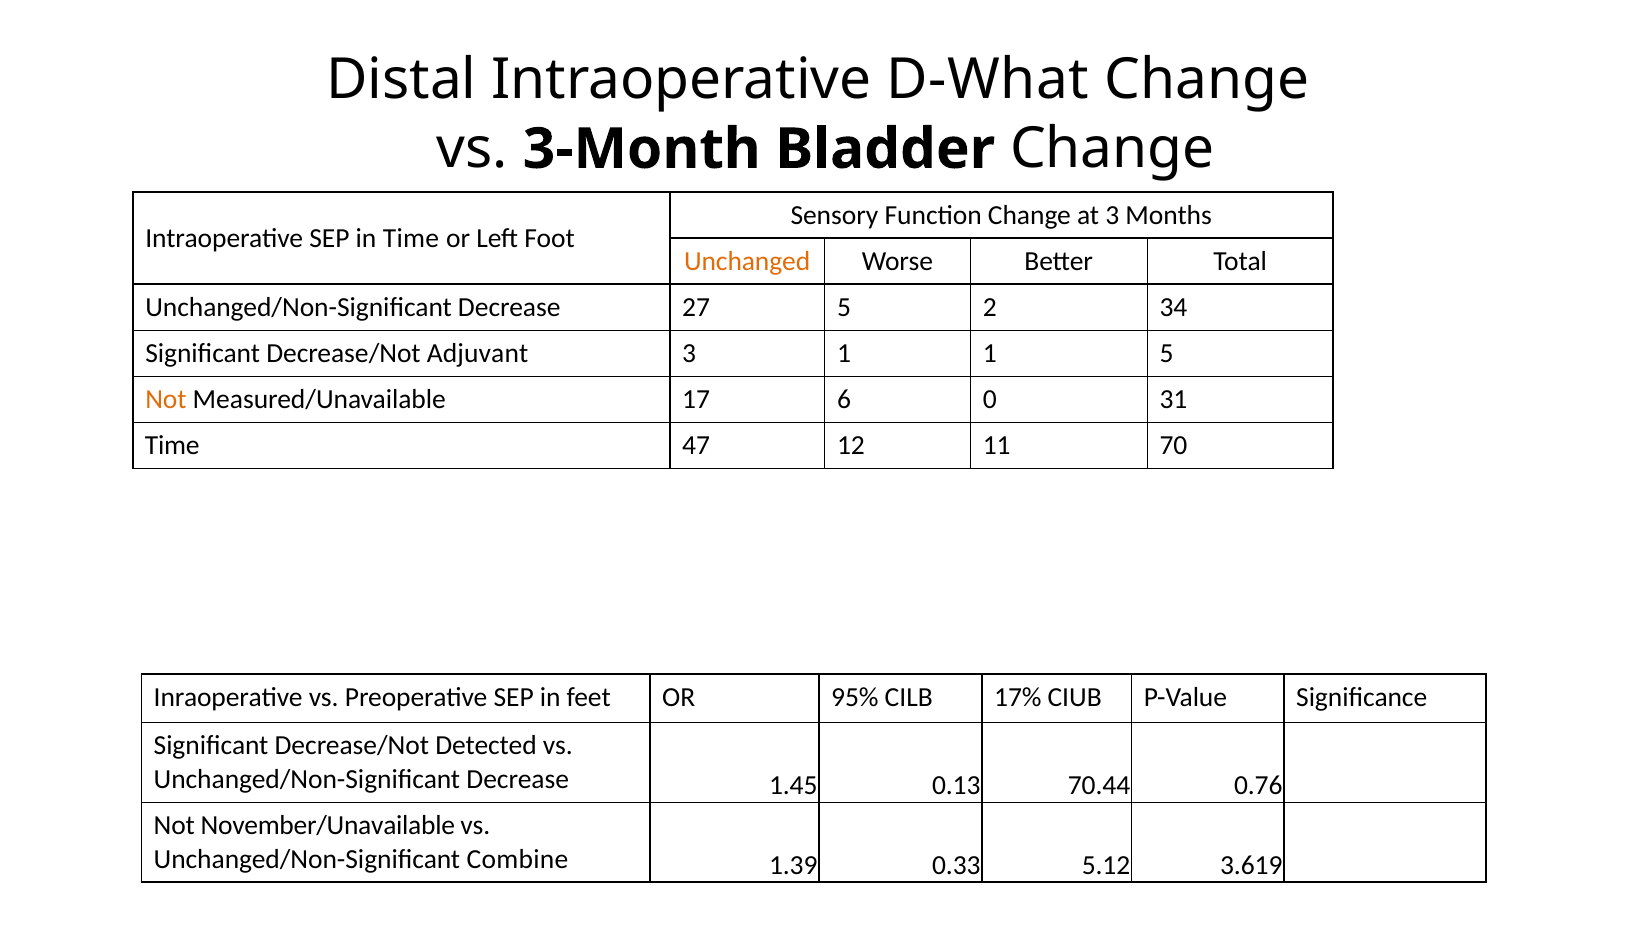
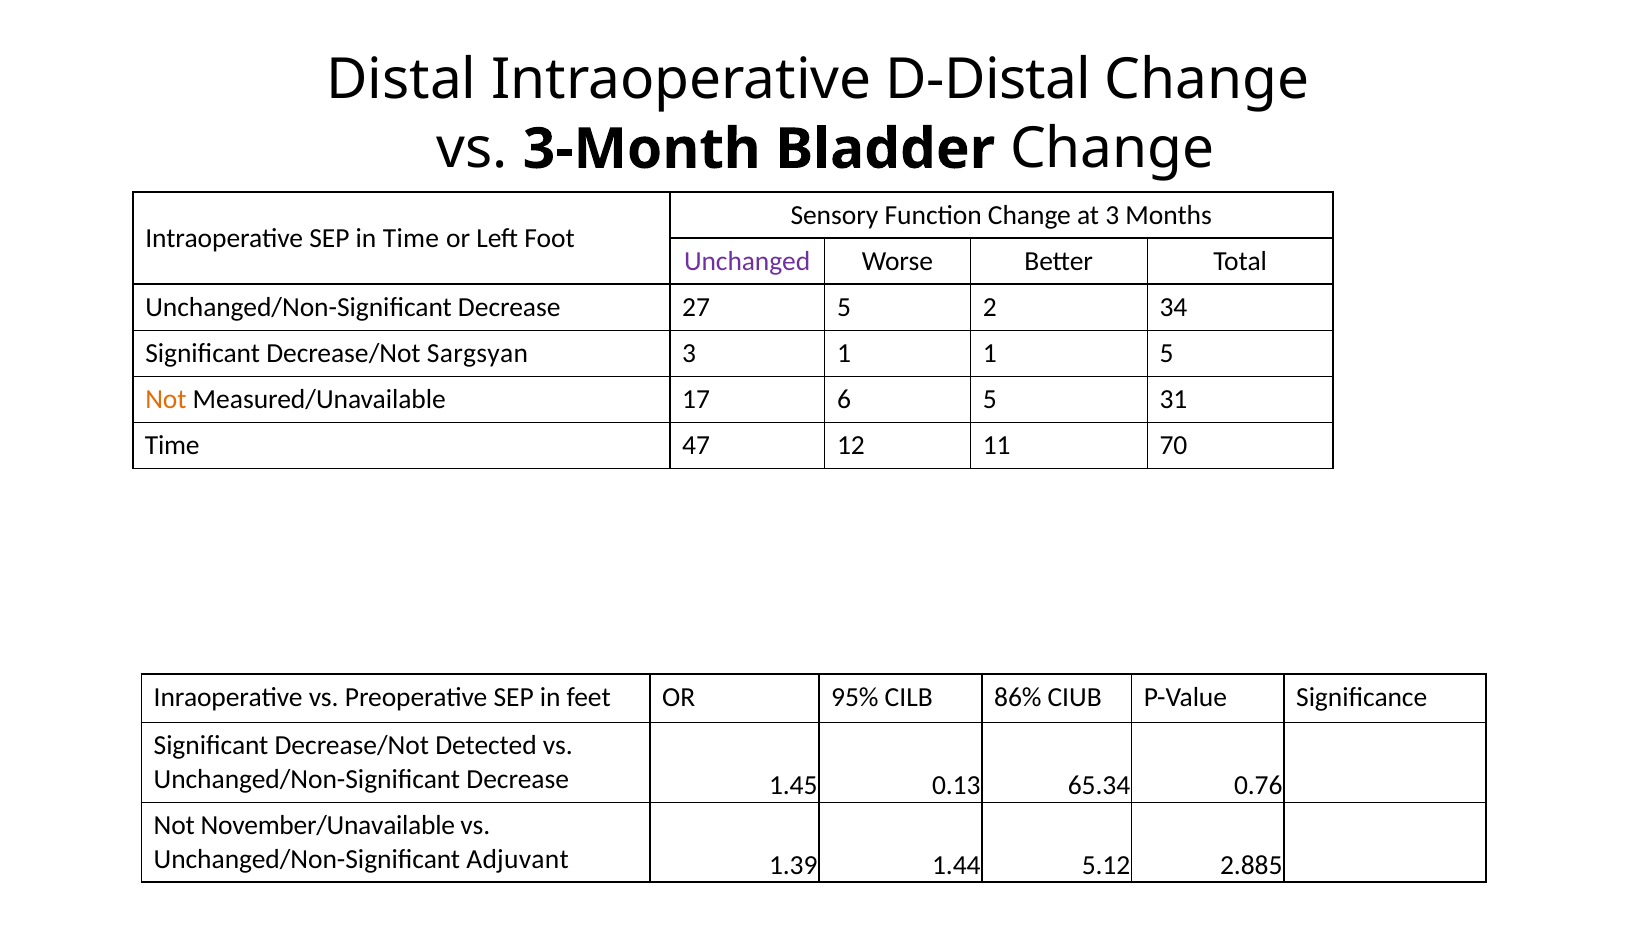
D-What: D-What -> D-Distal
Unchanged colour: orange -> purple
Adjuvant: Adjuvant -> Sargsyan
6 0: 0 -> 5
17%: 17% -> 86%
70.44: 70.44 -> 65.34
Combine: Combine -> Adjuvant
0.33: 0.33 -> 1.44
3.619: 3.619 -> 2.885
